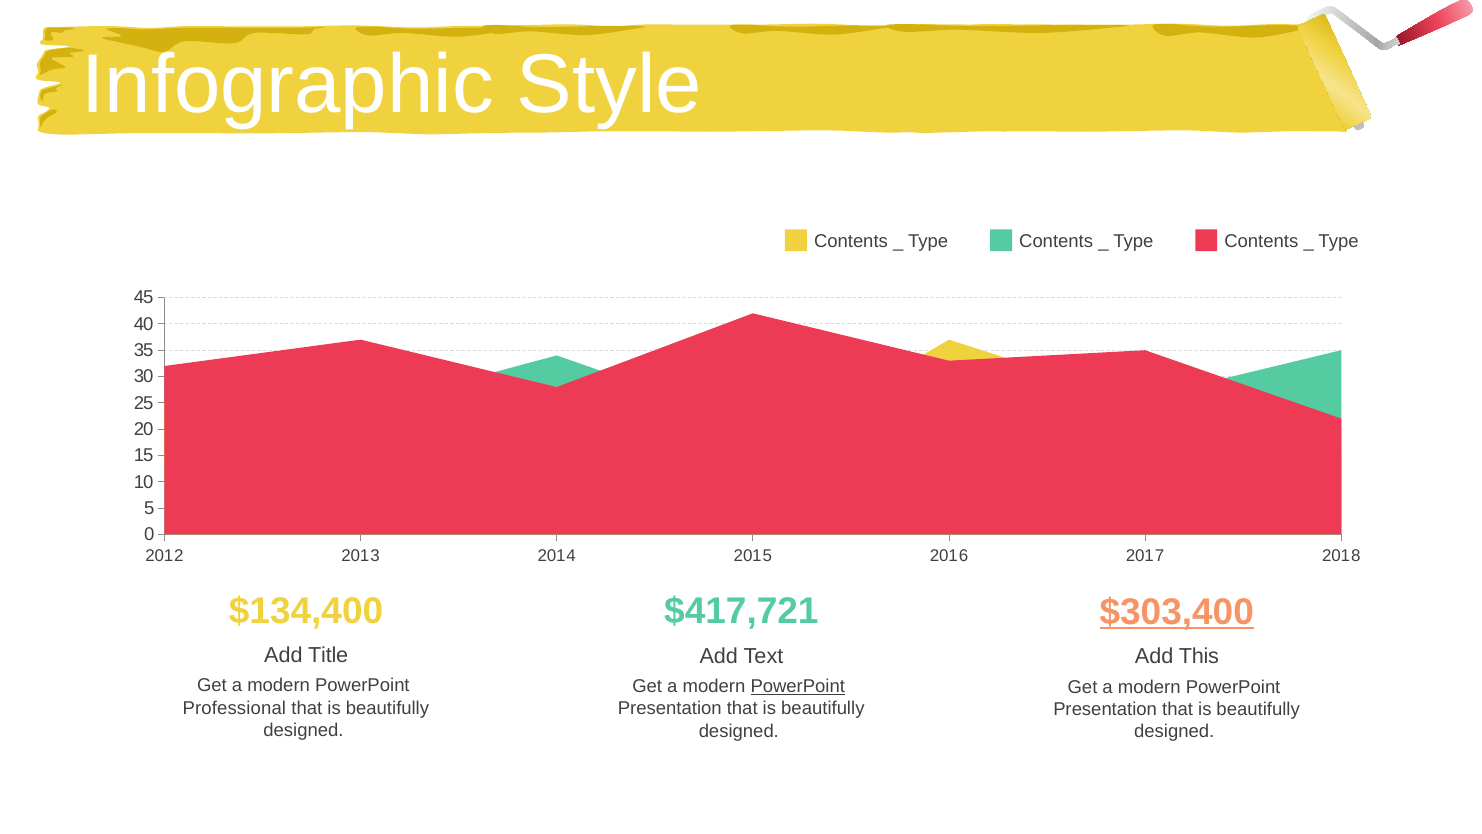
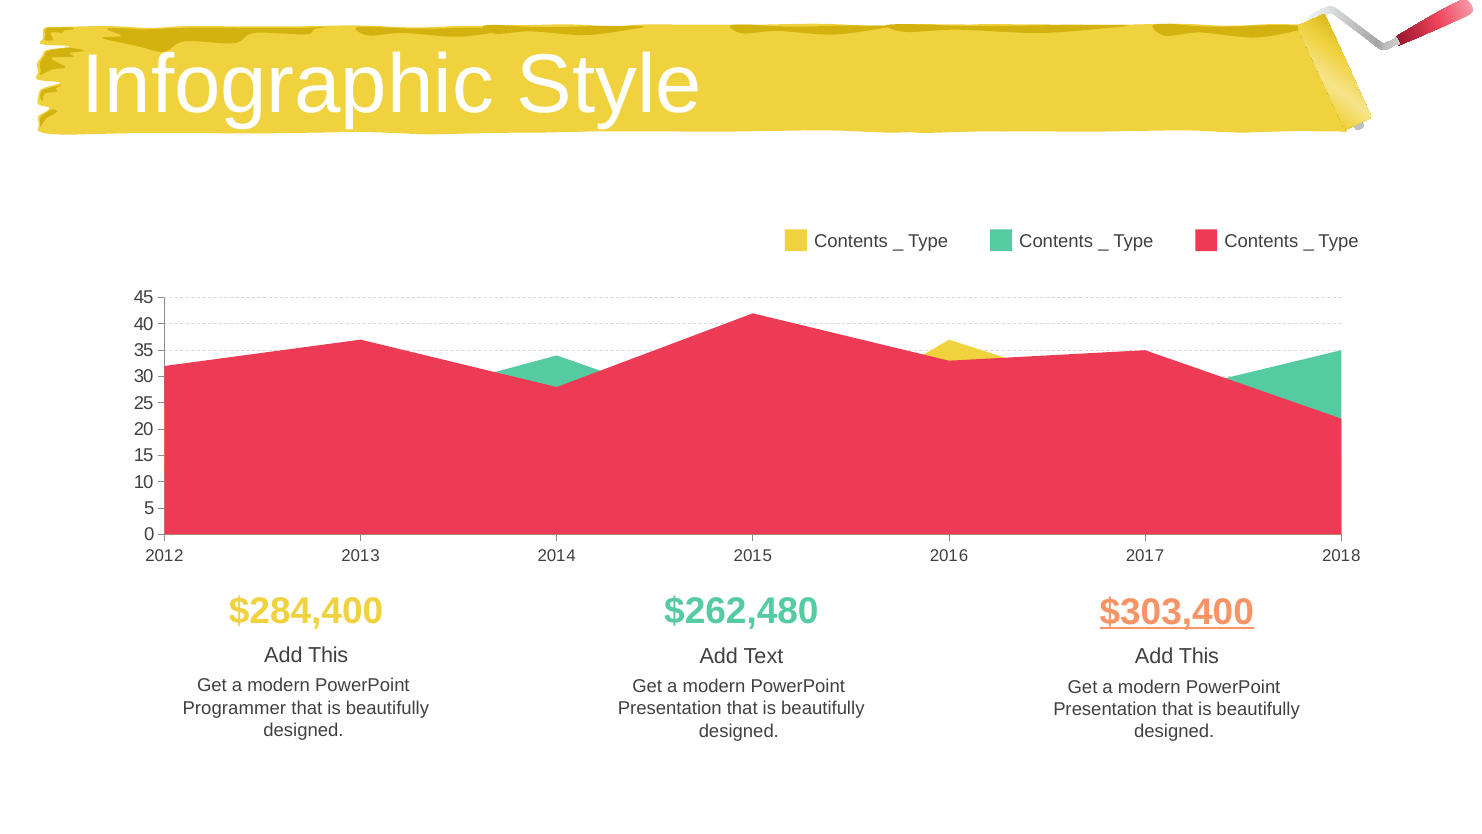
$134,400: $134,400 -> $284,400
$417,721: $417,721 -> $262,480
Title at (328, 655): Title -> This
PowerPoint at (798, 686) underline: present -> none
Professional: Professional -> Programmer
